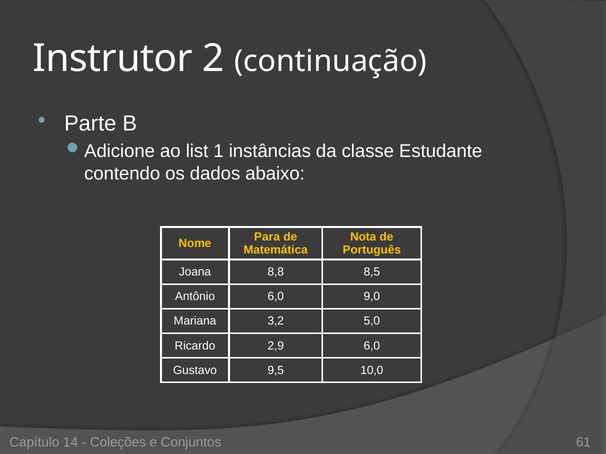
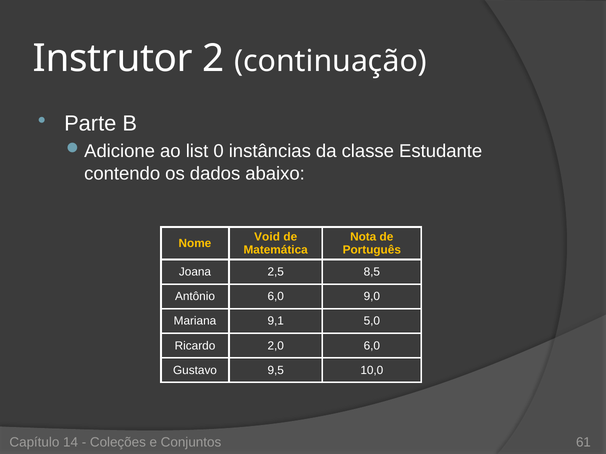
1: 1 -> 0
Para: Para -> Void
8,8: 8,8 -> 2,5
3,2: 3,2 -> 9,1
2,9: 2,9 -> 2,0
